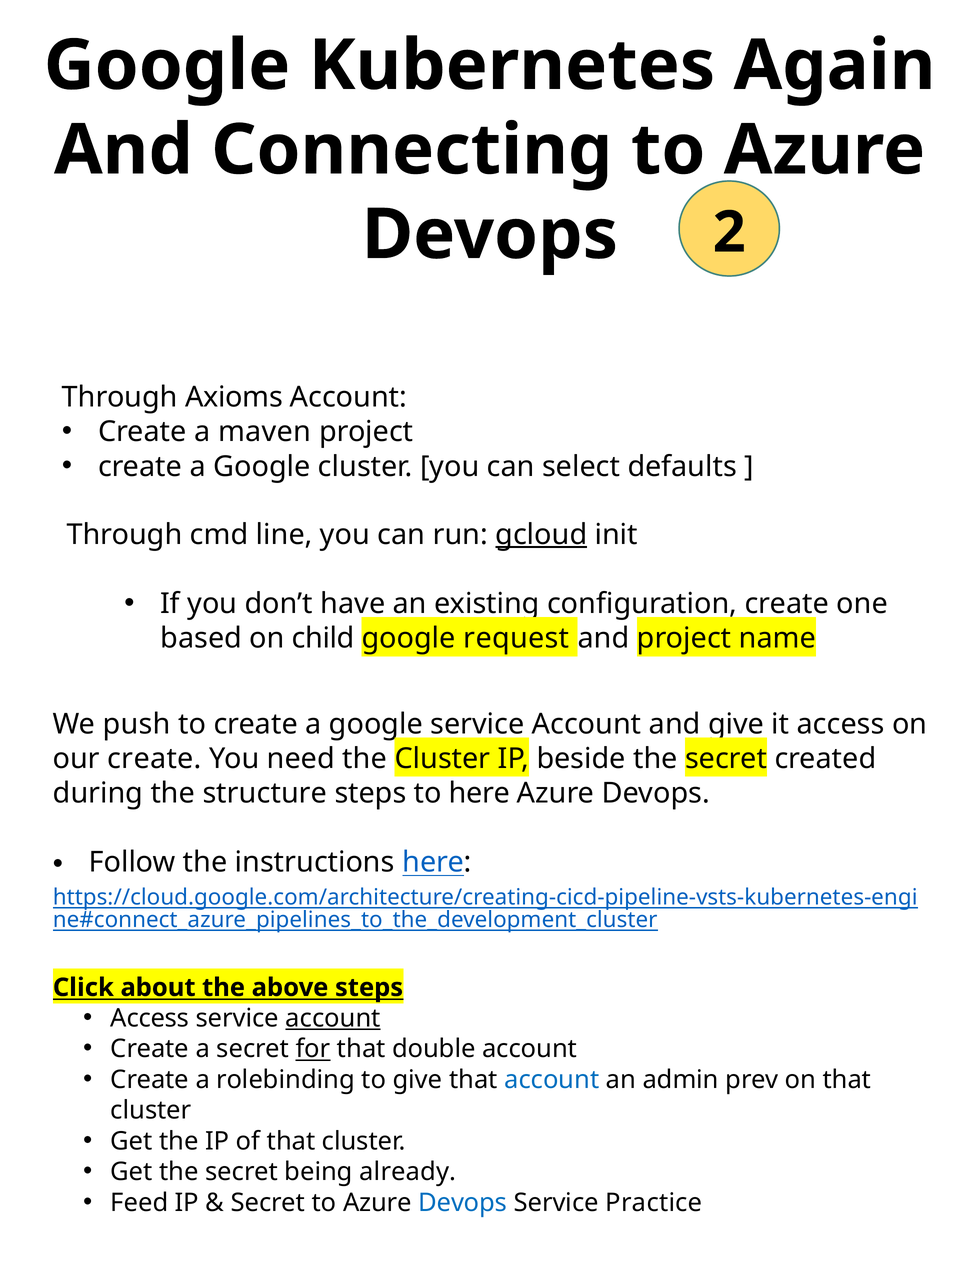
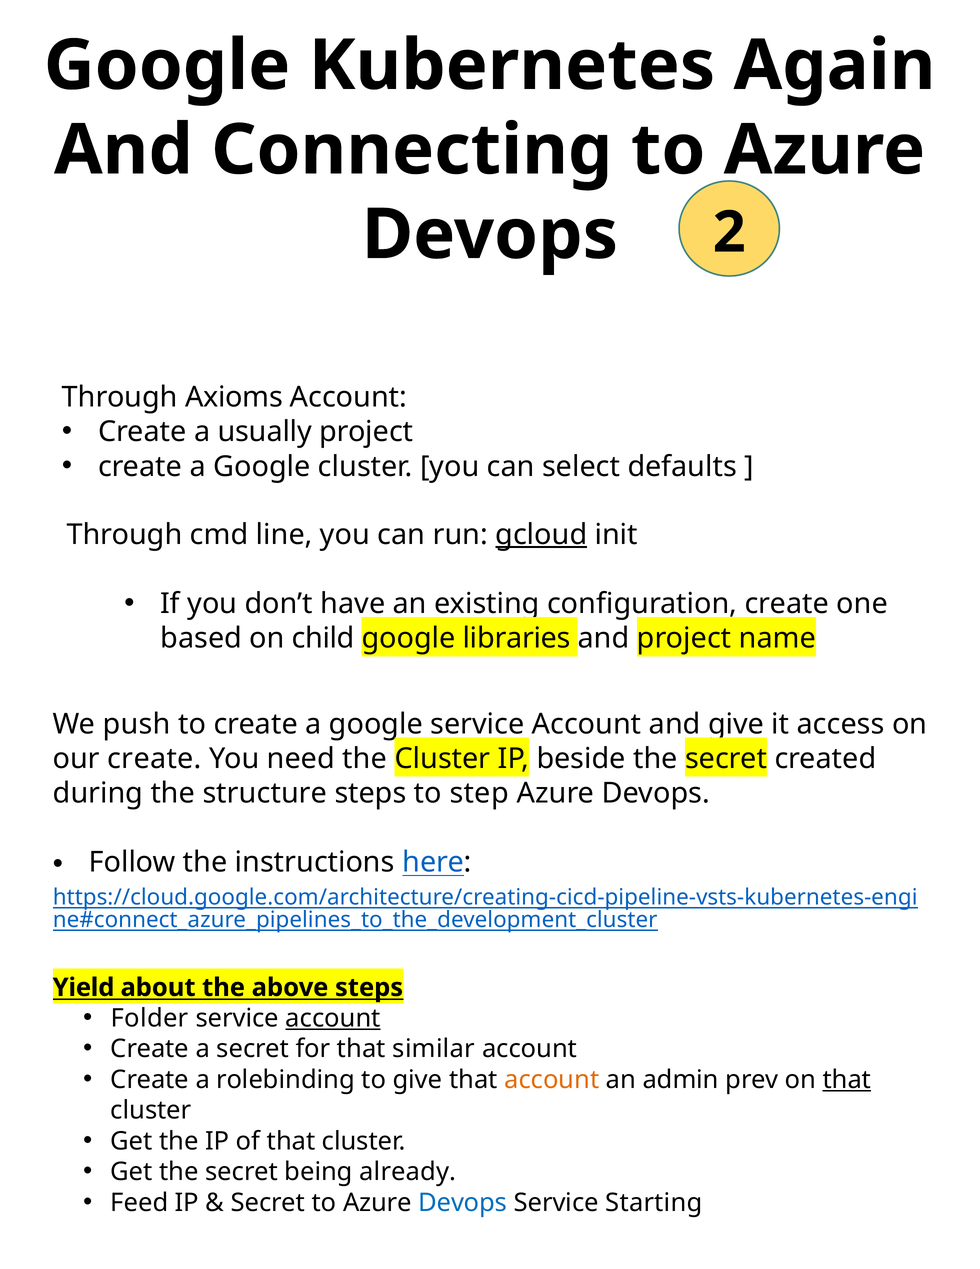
maven: maven -> usually
request: request -> libraries
to here: here -> step
Click: Click -> Yield
Access at (150, 1018): Access -> Folder
for underline: present -> none
double: double -> similar
account at (552, 1079) colour: blue -> orange
that at (847, 1079) underline: none -> present
Practice: Practice -> Starting
